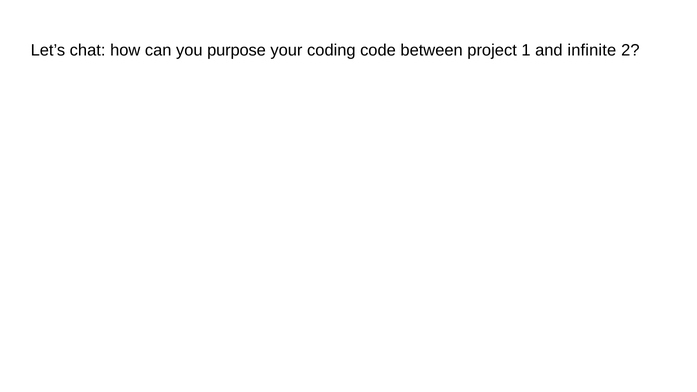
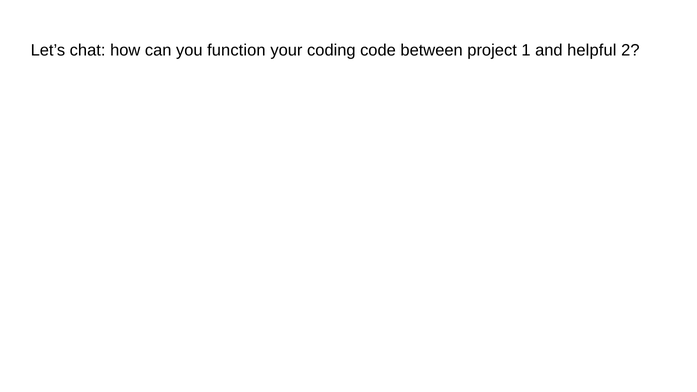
purpose: purpose -> function
infinite: infinite -> helpful
